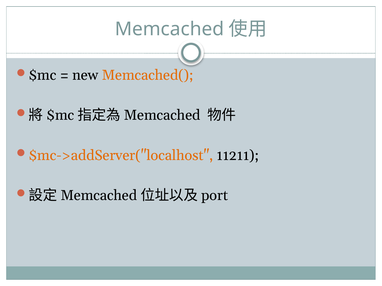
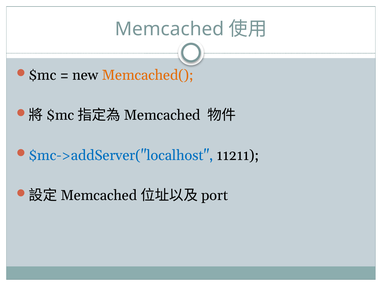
$mc->addServer("localhost colour: orange -> blue
